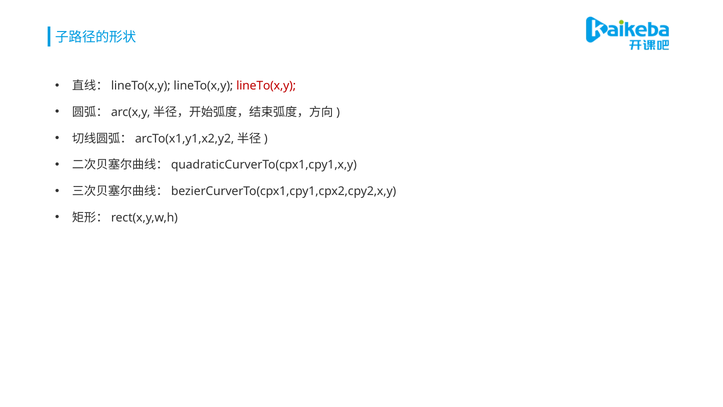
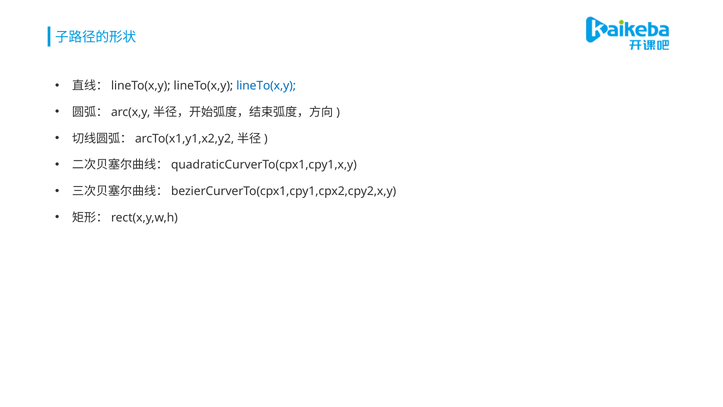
lineTo(x,y at (266, 86) colour: red -> blue
